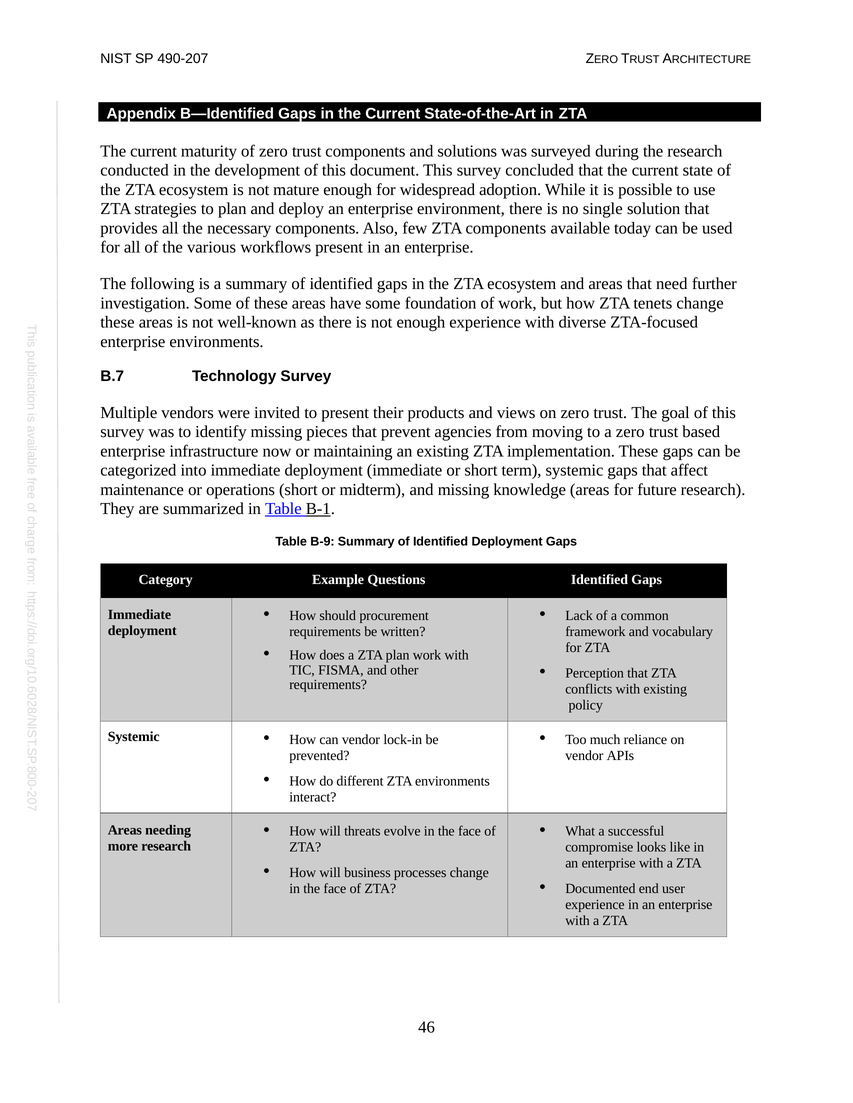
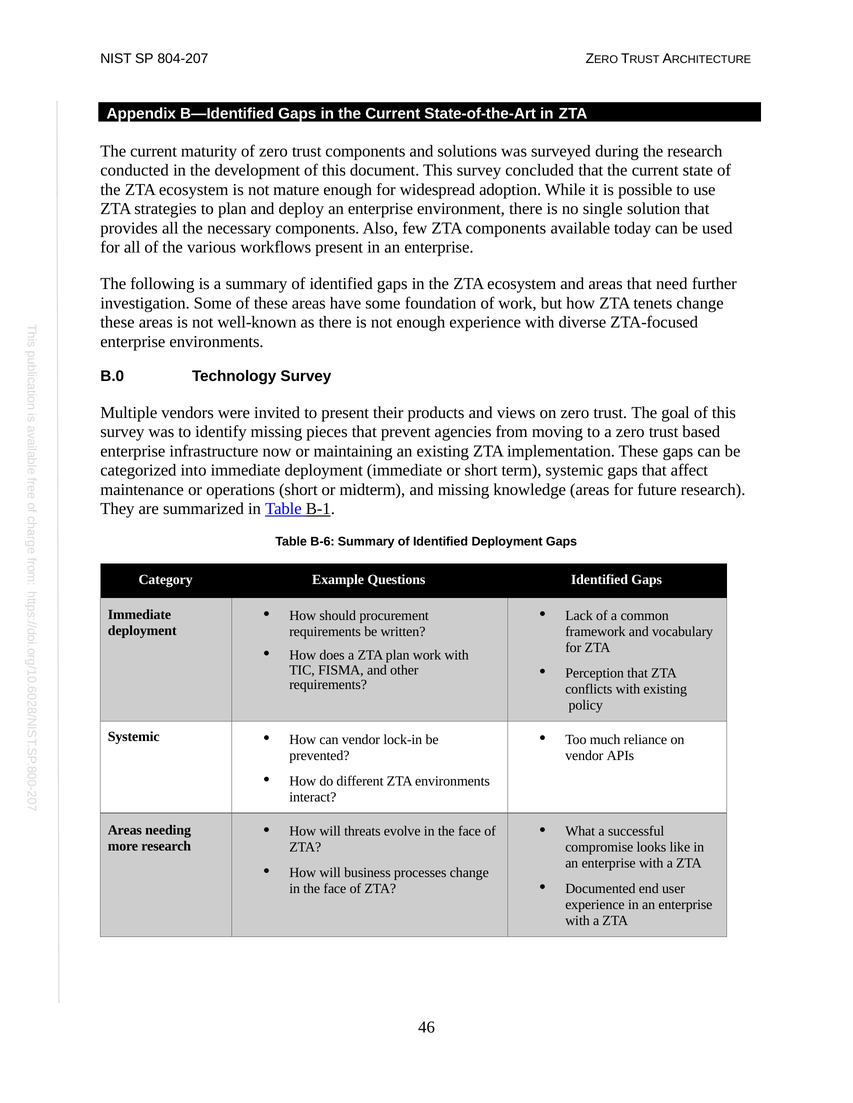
490-207: 490-207 -> 804-207
B.7: B.7 -> B.0
B-9: B-9 -> B-6
